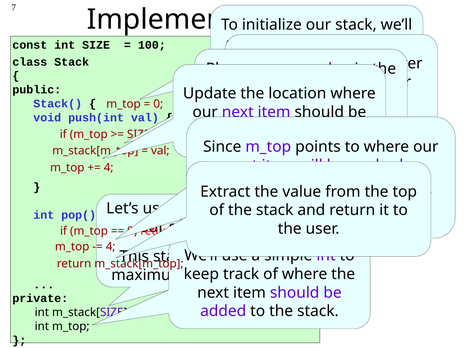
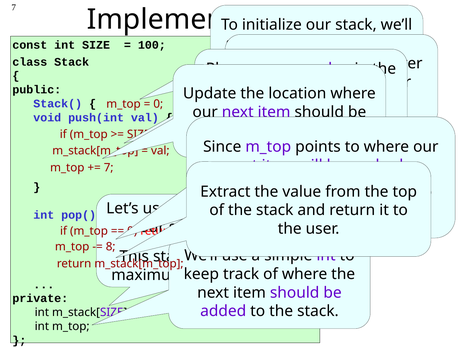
4 at (109, 168): 4 -> 7
4 at (111, 247): 4 -> 8
